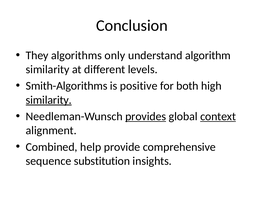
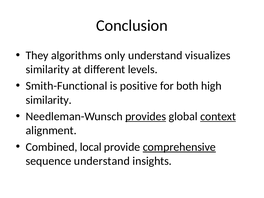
algorithm: algorithm -> visualizes
Smith-Algorithms: Smith-Algorithms -> Smith-Functional
similarity at (49, 100) underline: present -> none
help: help -> local
comprehensive underline: none -> present
sequence substitution: substitution -> understand
